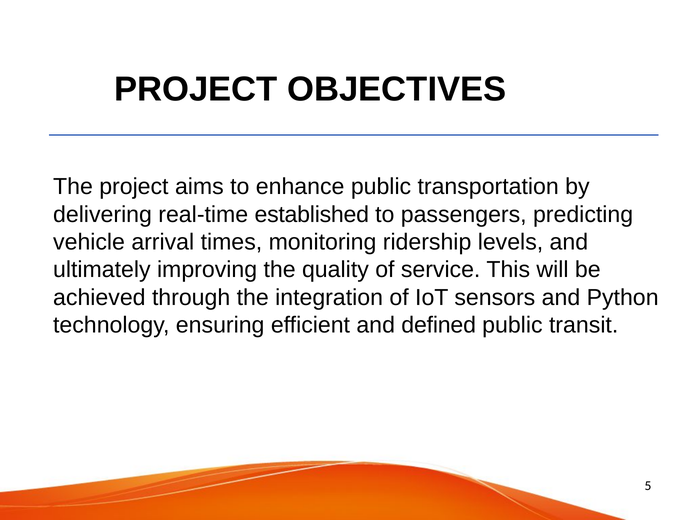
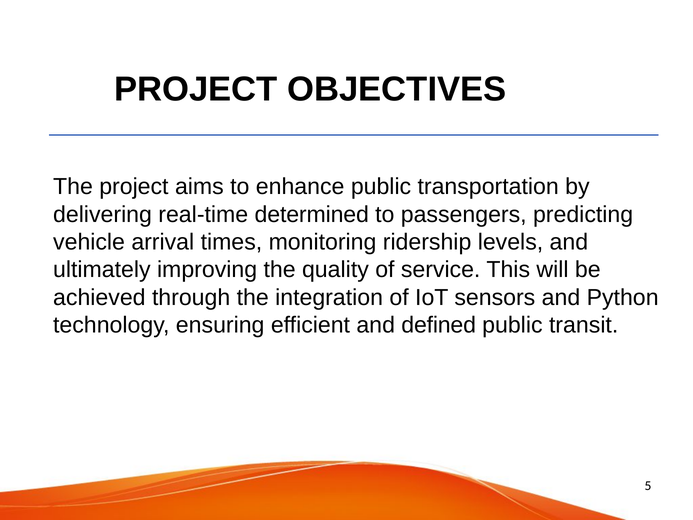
established: established -> determined
